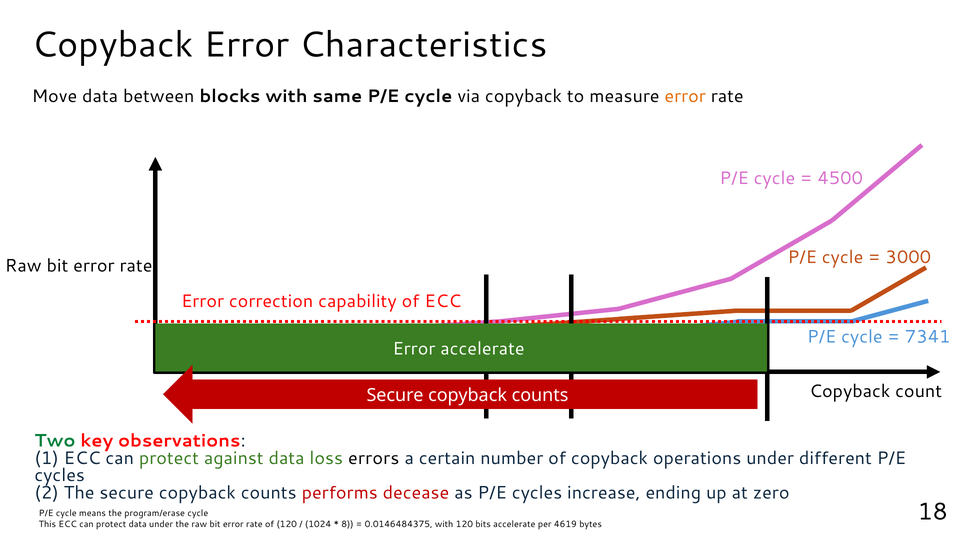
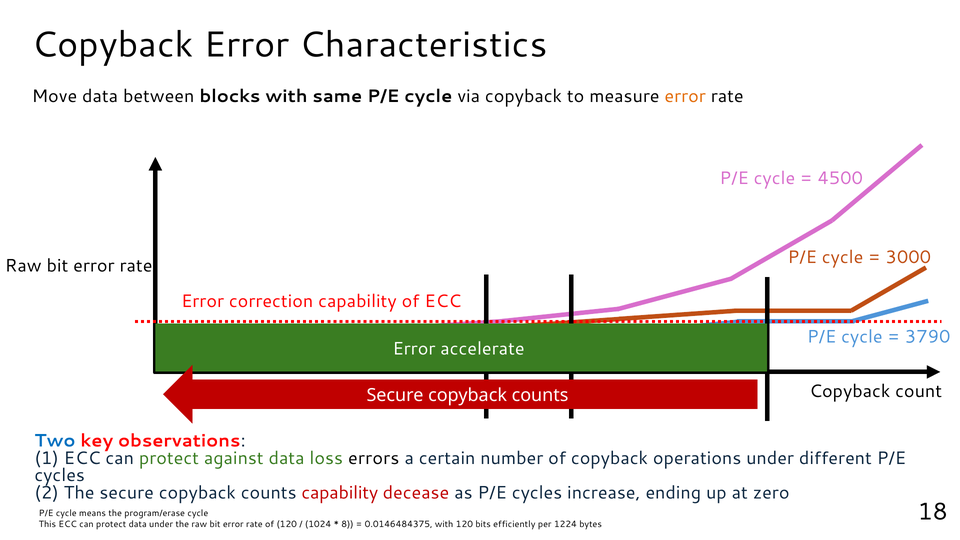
7341: 7341 -> 3790
Two colour: green -> blue
counts performs: performs -> capability
bits accelerate: accelerate -> efficiently
4619: 4619 -> 1224
